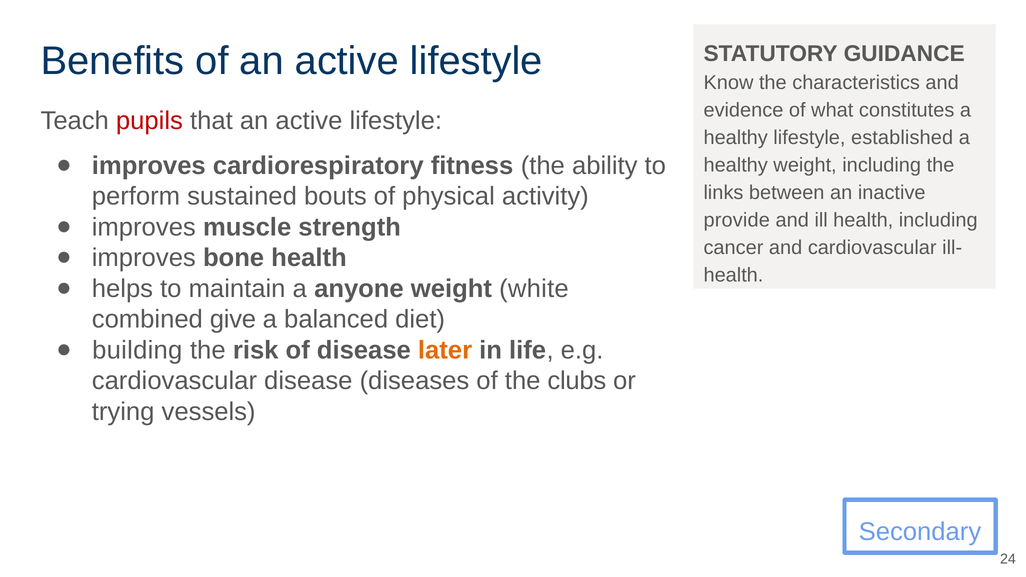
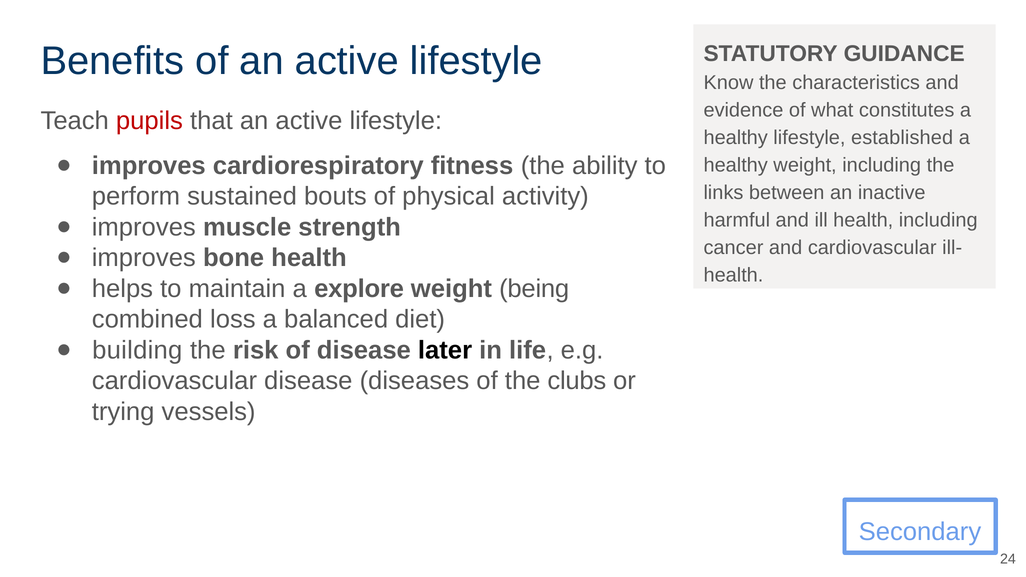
provide: provide -> harmful
anyone: anyone -> explore
white: white -> being
give: give -> loss
later colour: orange -> black
